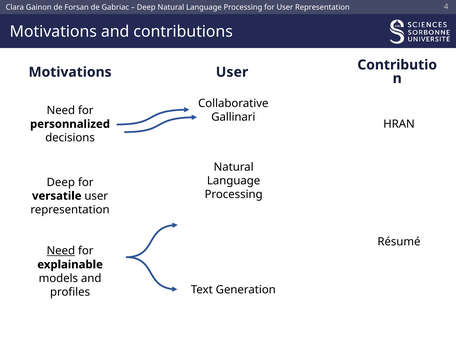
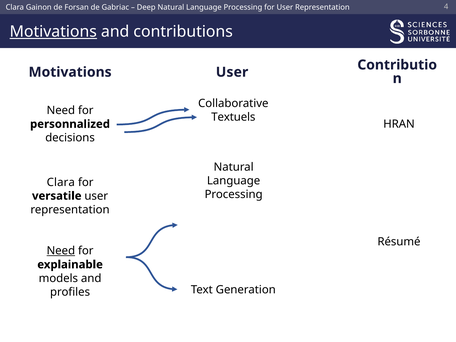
Motivations at (53, 32) underline: none -> present
Gallinari: Gallinari -> Textuels
Deep at (61, 182): Deep -> Clara
